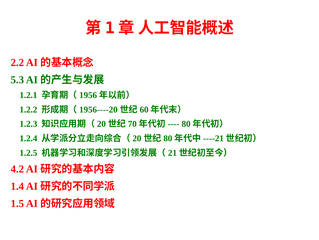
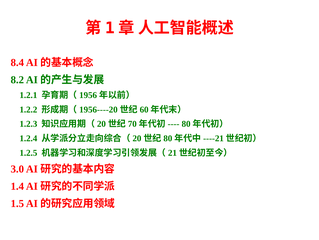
2.2: 2.2 -> 8.4
5.3: 5.3 -> 8.2
4.2: 4.2 -> 3.0
